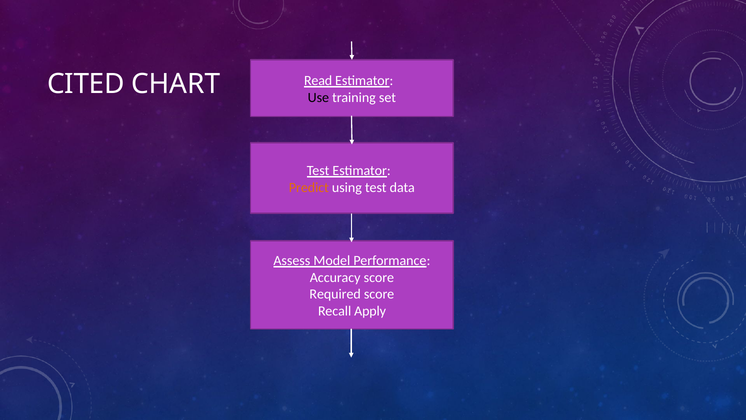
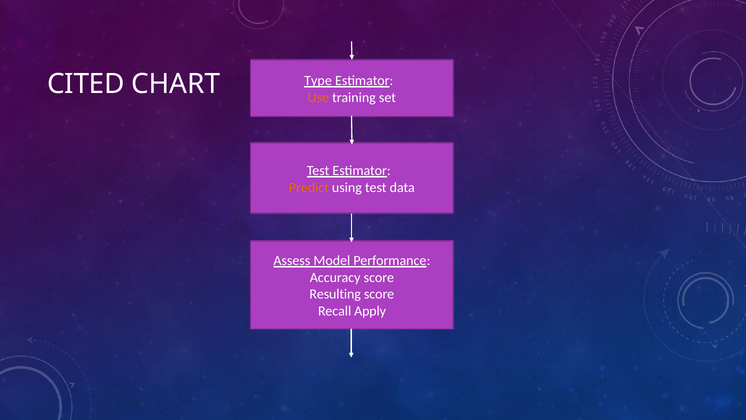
Read: Read -> Type
Use colour: black -> orange
Required: Required -> Resulting
